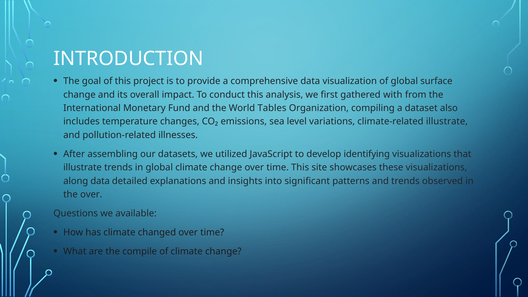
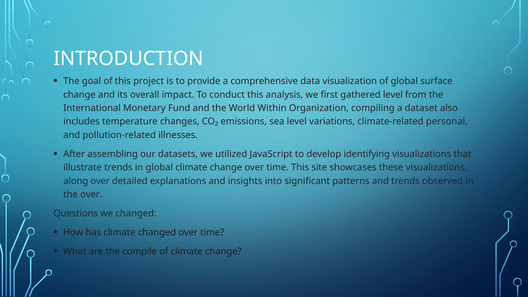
gathered with: with -> level
Tables: Tables -> Within
climate-related illustrate: illustrate -> personal
along data: data -> over
we available: available -> changed
